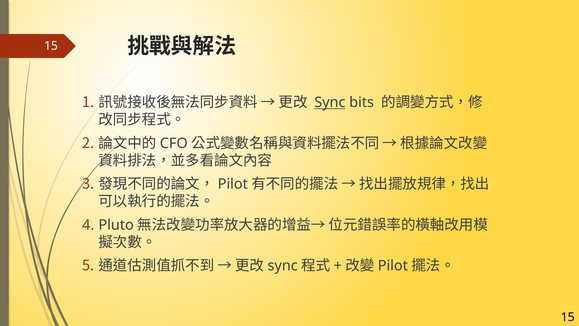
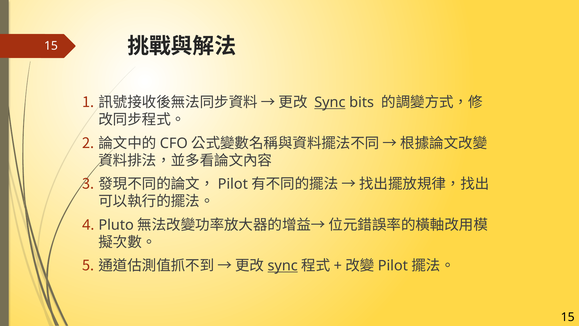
sync at (283, 265) underline: none -> present
